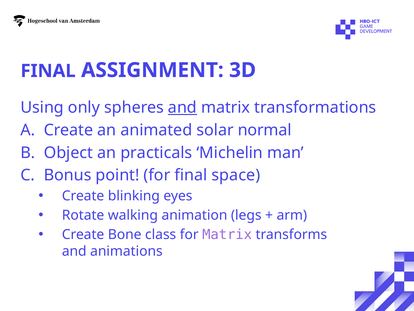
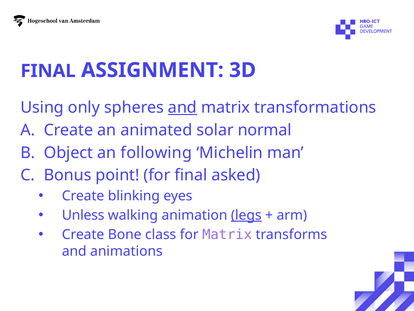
practicals: practicals -> following
space: space -> asked
Rotate: Rotate -> Unless
legs underline: none -> present
